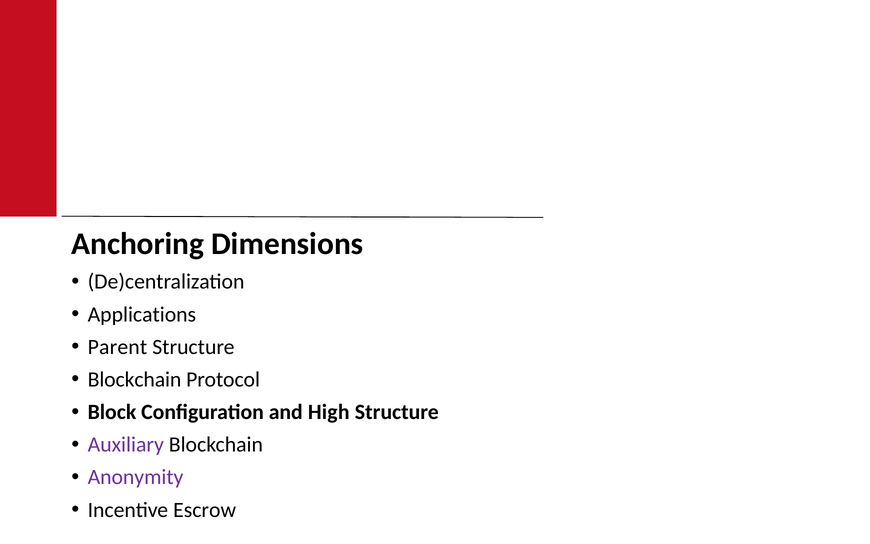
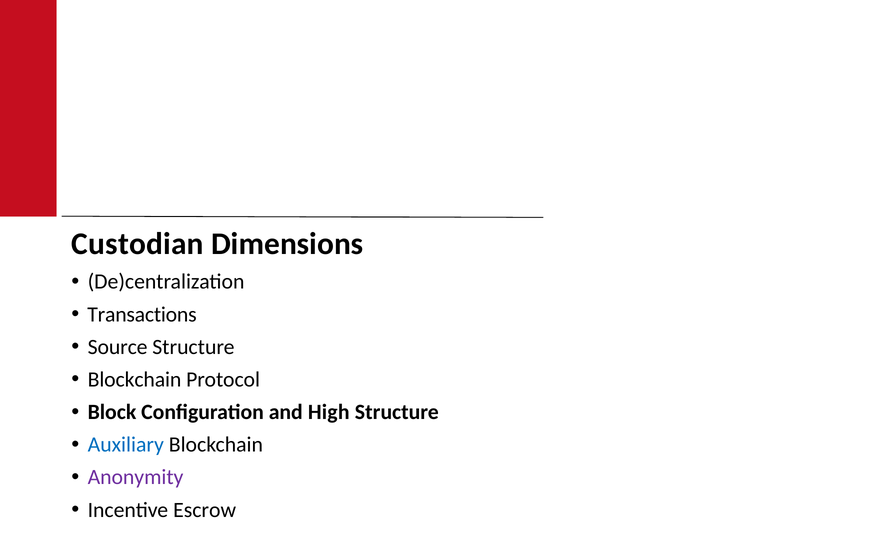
Anchoring: Anchoring -> Custodian
Applications: Applications -> Transactions
Parent: Parent -> Source
Auxiliary colour: purple -> blue
